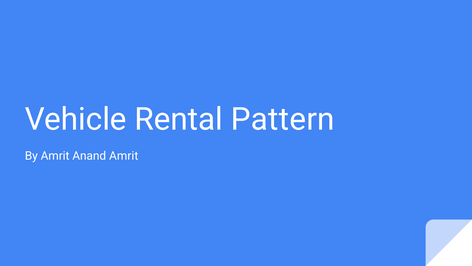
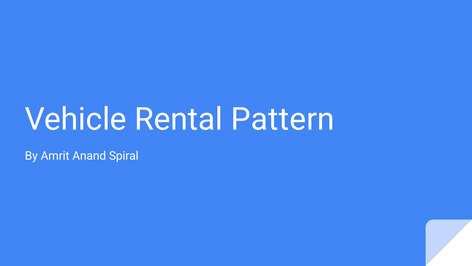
Anand Amrit: Amrit -> Spiral
